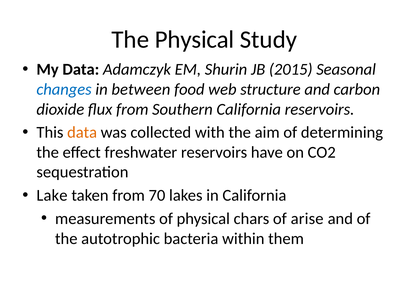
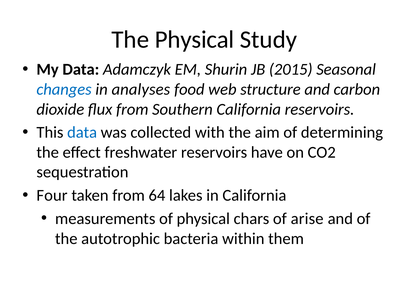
between: between -> analyses
data at (82, 132) colour: orange -> blue
Lake: Lake -> Four
70: 70 -> 64
